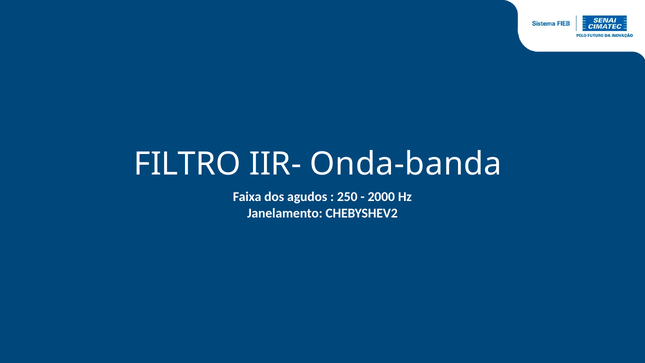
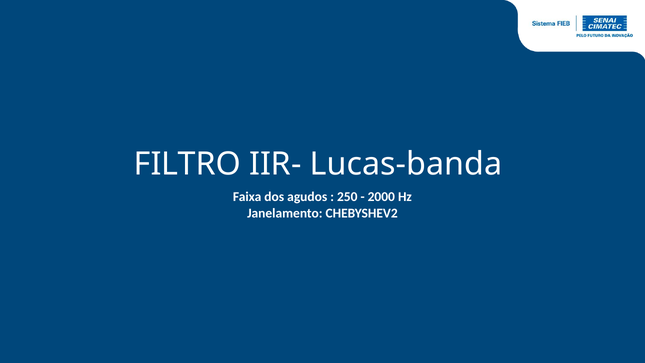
Onda-banda: Onda-banda -> Lucas-banda
